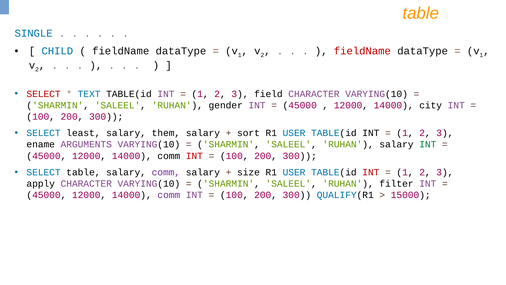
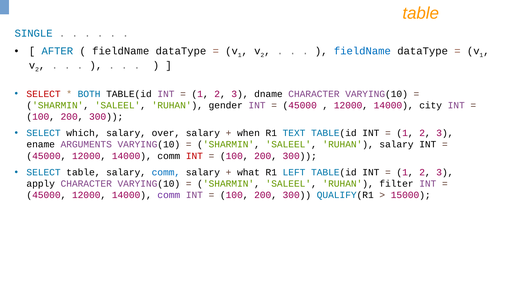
CHILD: CHILD -> AFTER
fieldName at (362, 51) colour: red -> blue
TEXT: TEXT -> BOTH
field: field -> dname
least: least -> which
them: them -> over
sort: sort -> when
USER at (294, 133): USER -> TEXT
INT at (428, 144) colour: green -> black
comm at (166, 172) colour: purple -> blue
size: size -> what
USER at (294, 172): USER -> LEFT
INT at (371, 172) colour: red -> black
